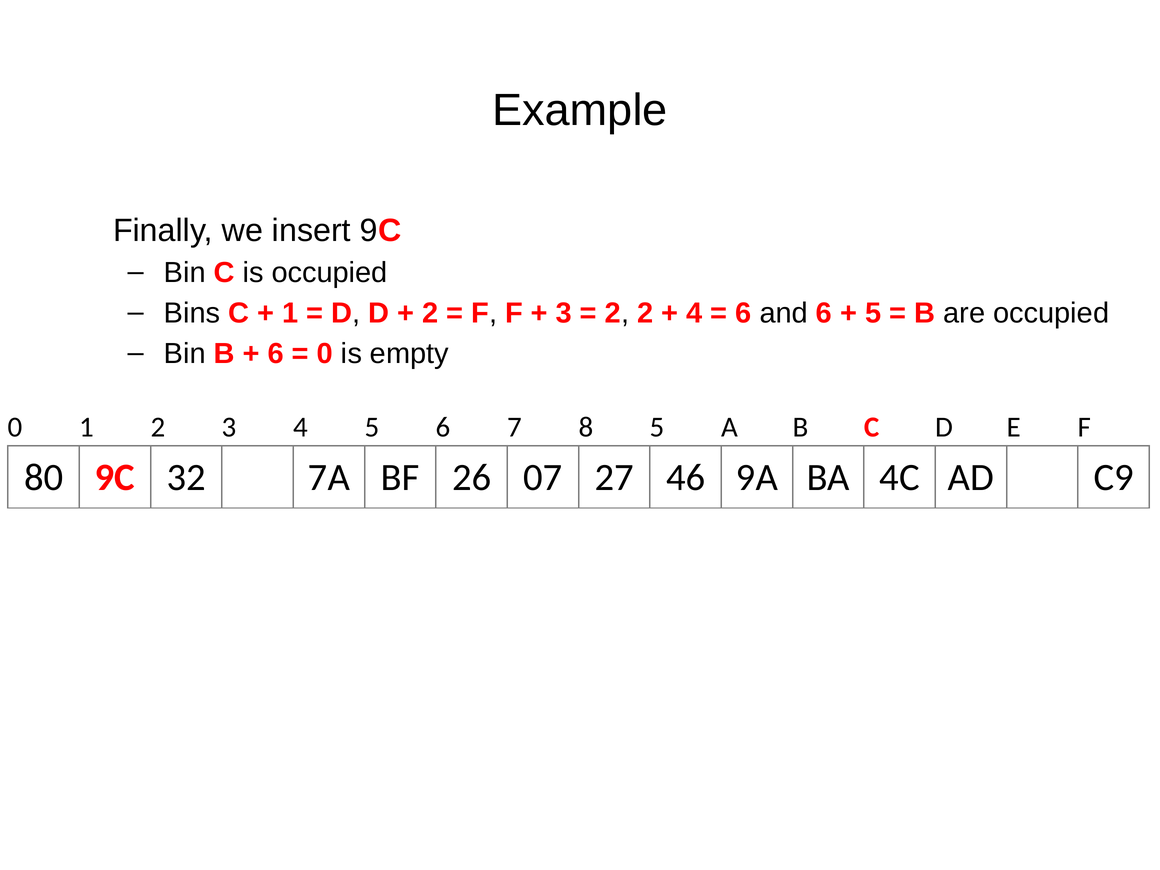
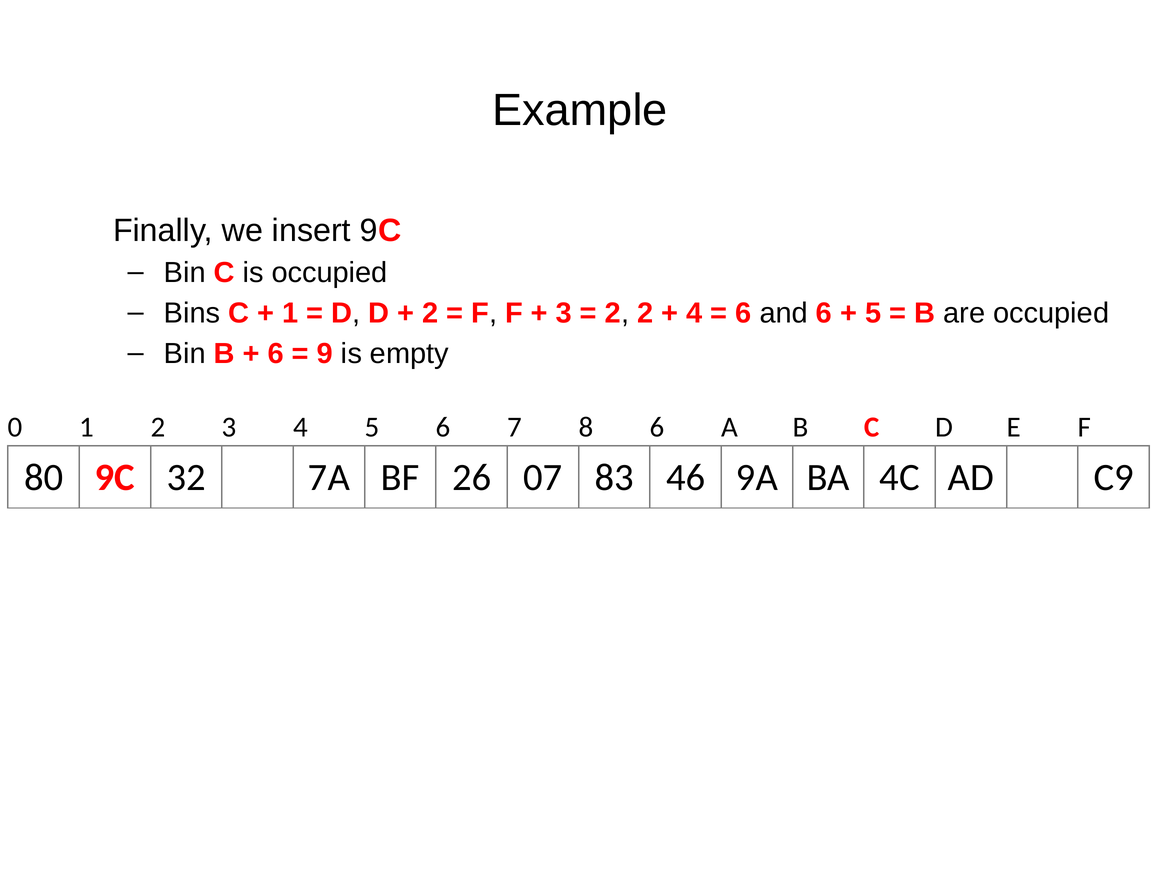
0 at (325, 354): 0 -> 9
8 5: 5 -> 6
27: 27 -> 83
